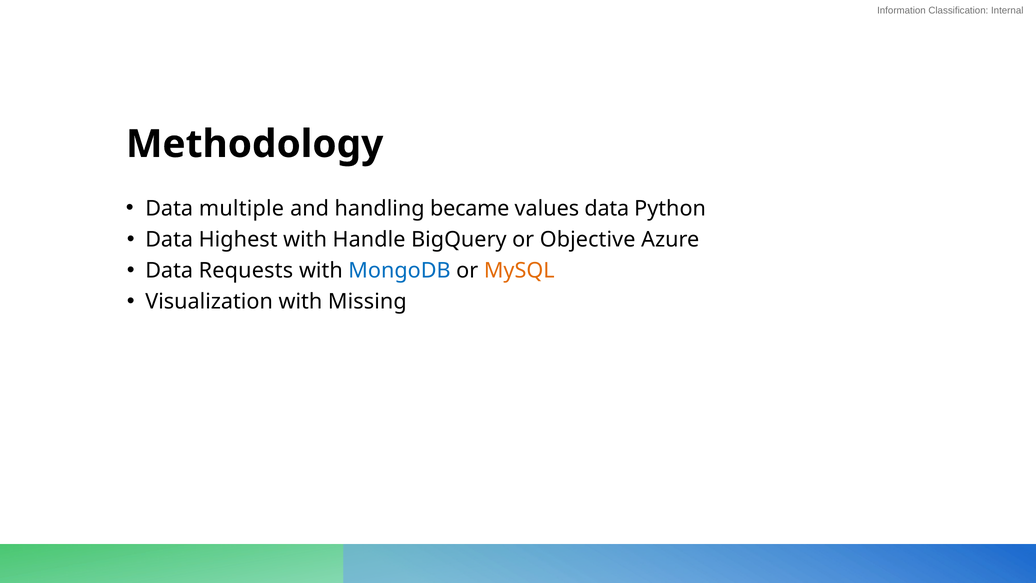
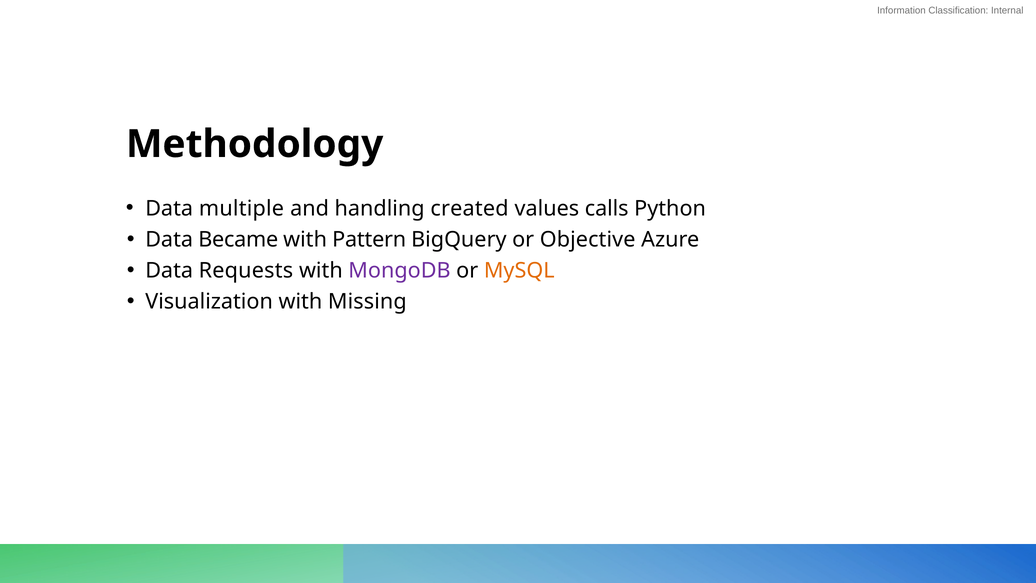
became: became -> created
values data: data -> calls
Highest: Highest -> Became
Handle: Handle -> Pattern
MongoDB colour: blue -> purple
